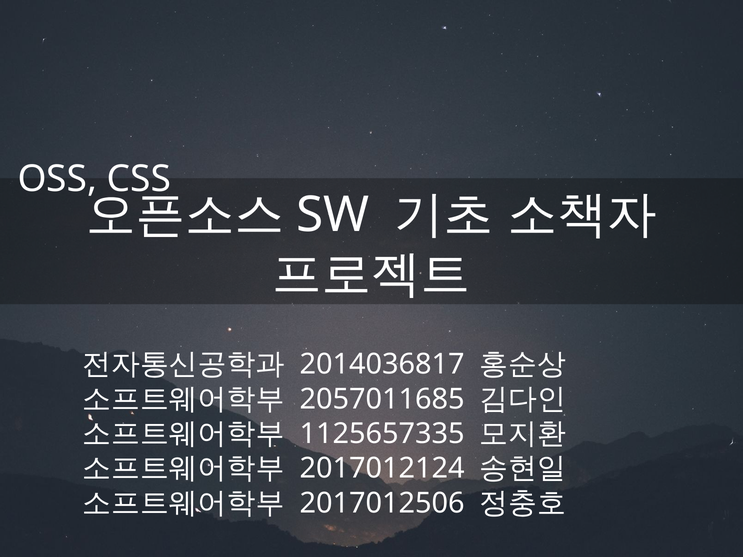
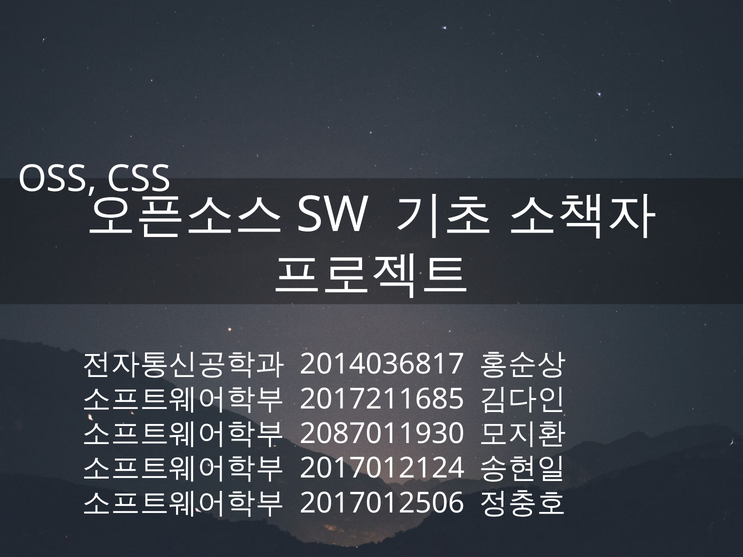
2057011685: 2057011685 -> 2017211685
1125657335: 1125657335 -> 2087011930
